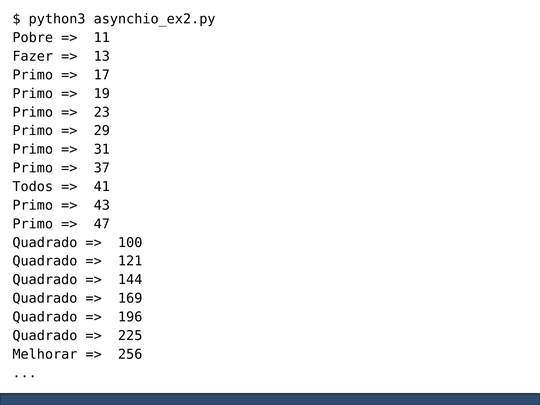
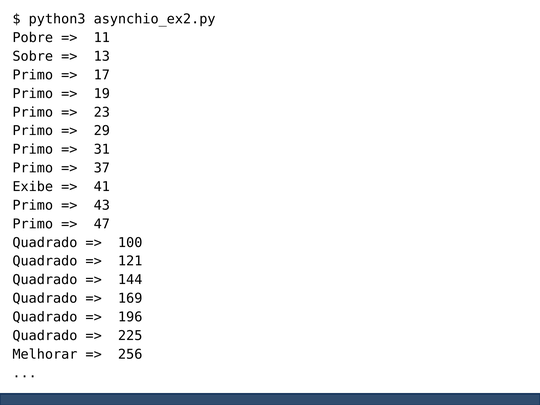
Fazer: Fazer -> Sobre
Todos: Todos -> Exibe
